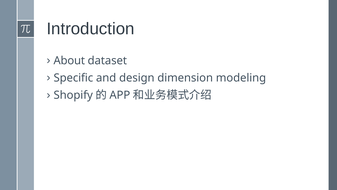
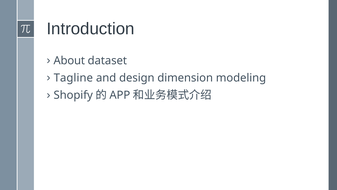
Specific: Specific -> Tagline
